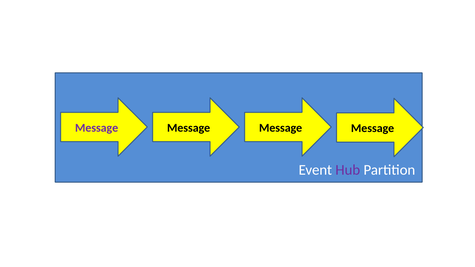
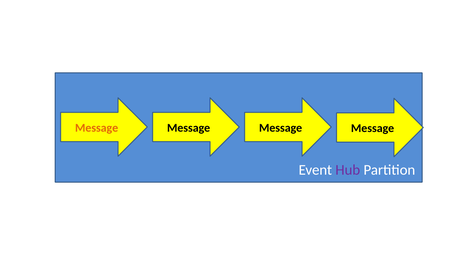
Message at (97, 128) colour: purple -> orange
